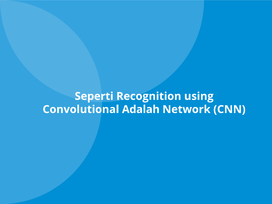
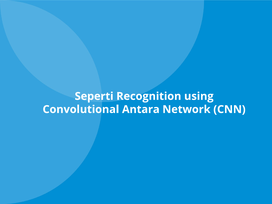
Adalah: Adalah -> Antara
